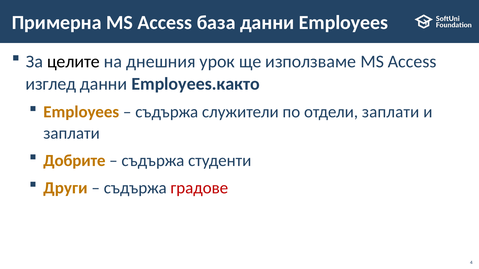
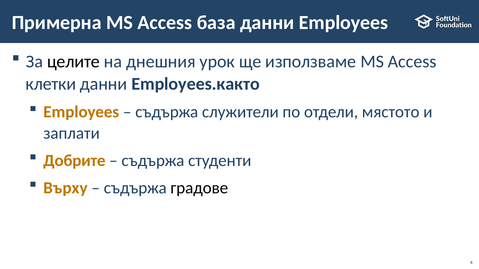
изглед: изглед -> клетки
отдели заплати: заплати -> мястото
Други: Други -> Върху
градове colour: red -> black
